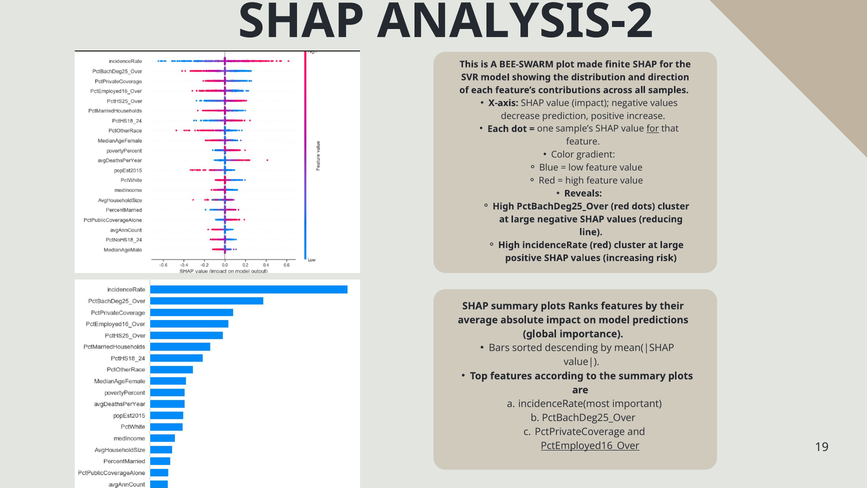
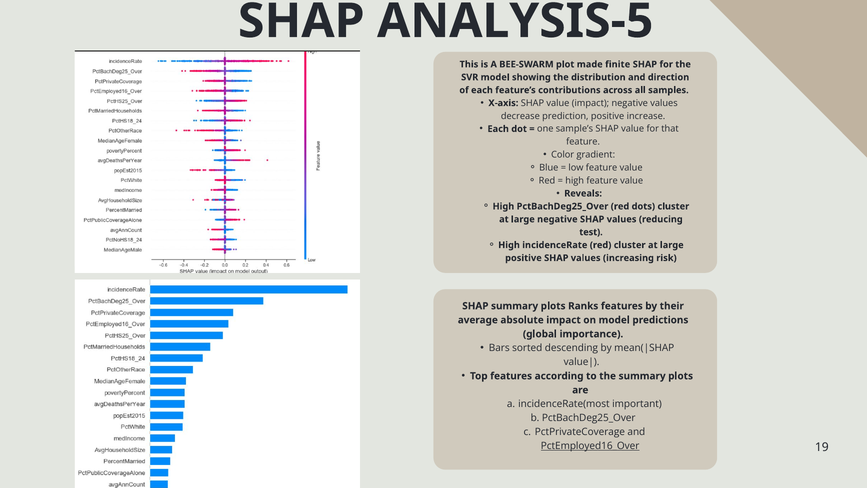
ANALYSIS-2: ANALYSIS-2 -> ANALYSIS-5
for at (653, 129) underline: present -> none
line: line -> test
